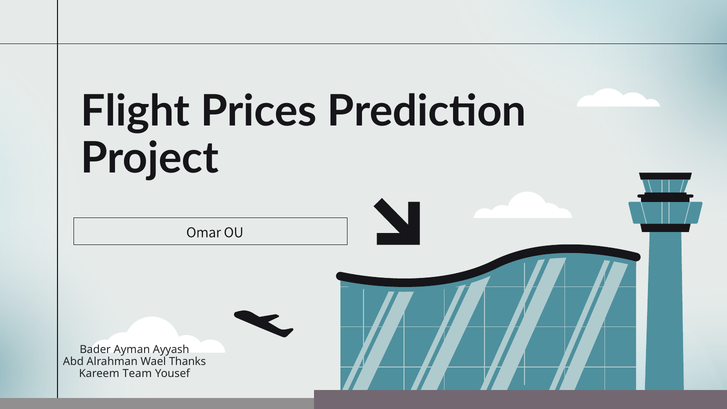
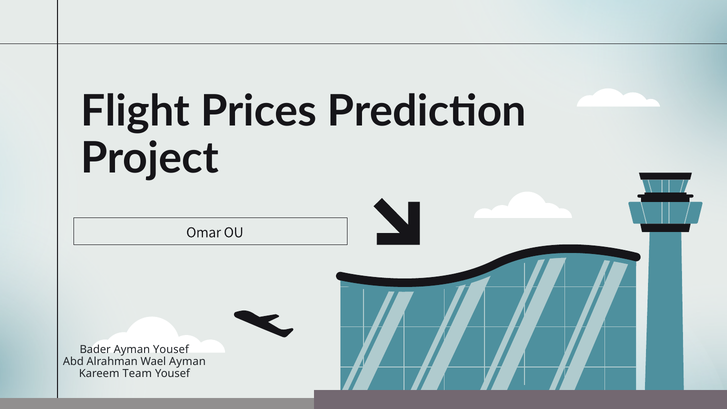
Ayman Ayyash: Ayyash -> Yousef
Wael Thanks: Thanks -> Ayman
